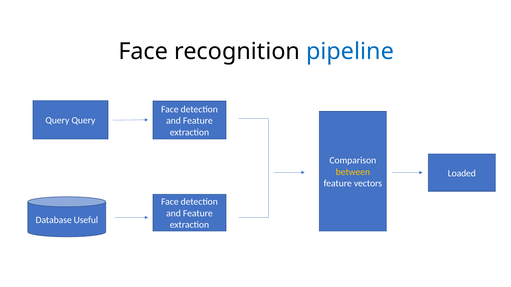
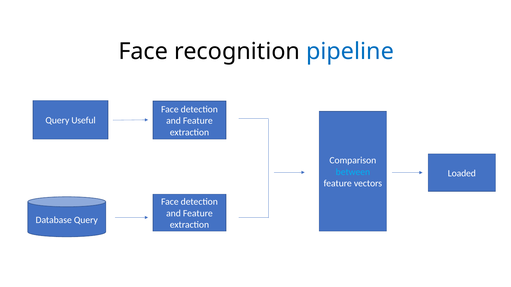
Query Query: Query -> Useful
between colour: yellow -> light blue
Database Useful: Useful -> Query
